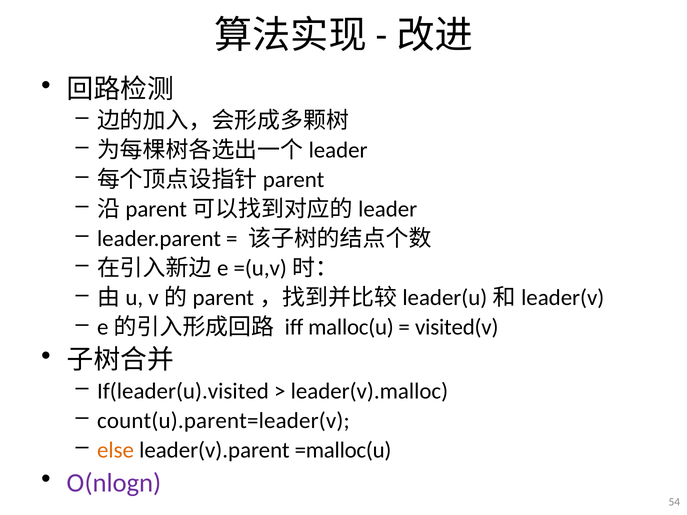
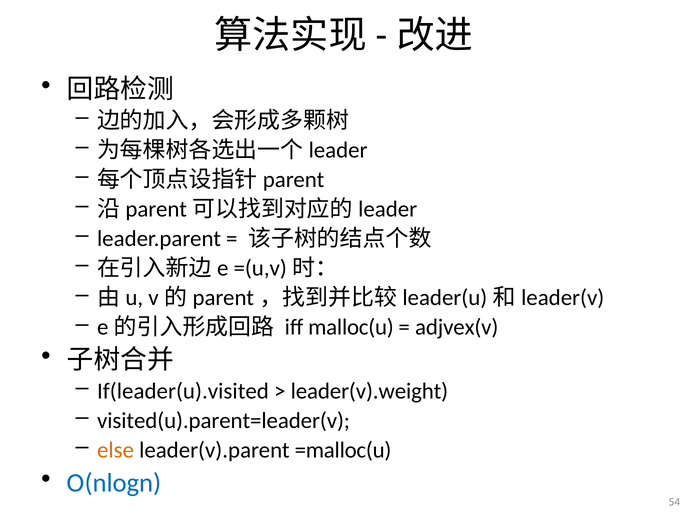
visited(v: visited(v -> adjvex(v
leader(v).malloc: leader(v).malloc -> leader(v).weight
count(u).parent=leader(v: count(u).parent=leader(v -> visited(u).parent=leader(v
O(nlogn colour: purple -> blue
